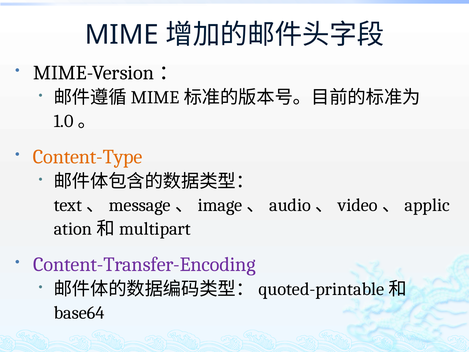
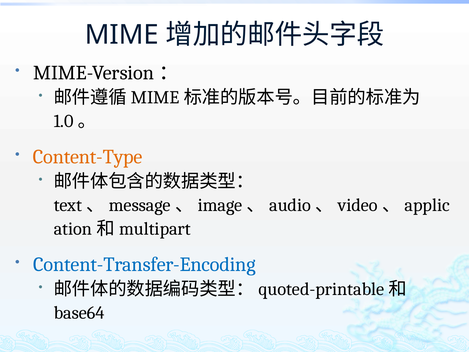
Content-Transfer-Encoding colour: purple -> blue
